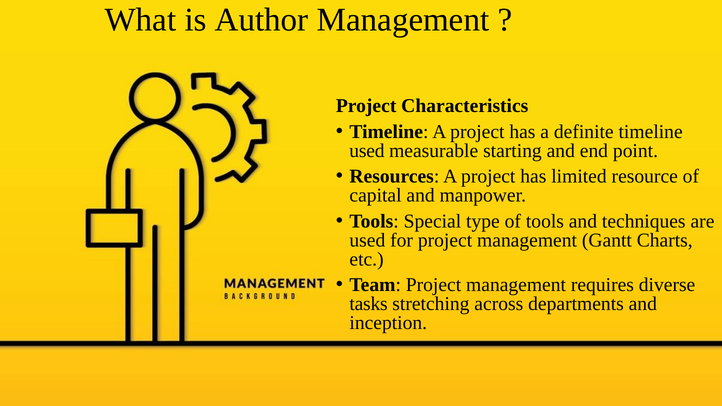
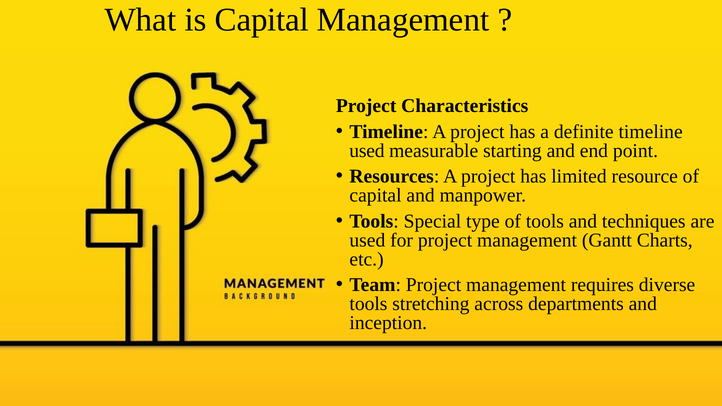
is Author: Author -> Capital
tasks at (369, 304): tasks -> tools
